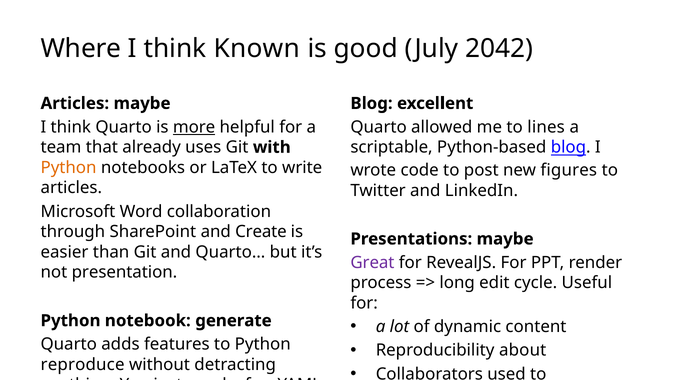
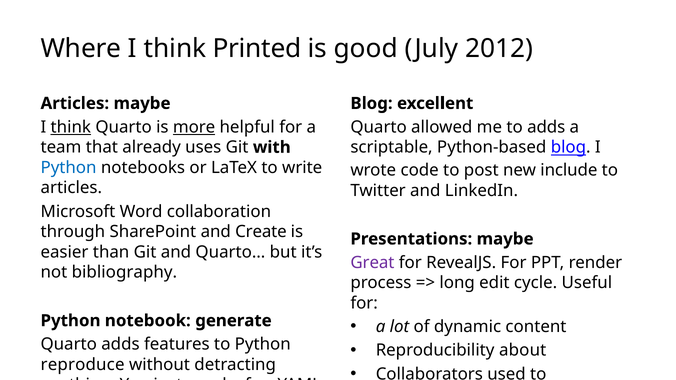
Known: Known -> Printed
2042: 2042 -> 2012
think at (71, 127) underline: none -> present
to lines: lines -> adds
Python at (69, 168) colour: orange -> blue
figures: figures -> include
presentation: presentation -> bibliography
